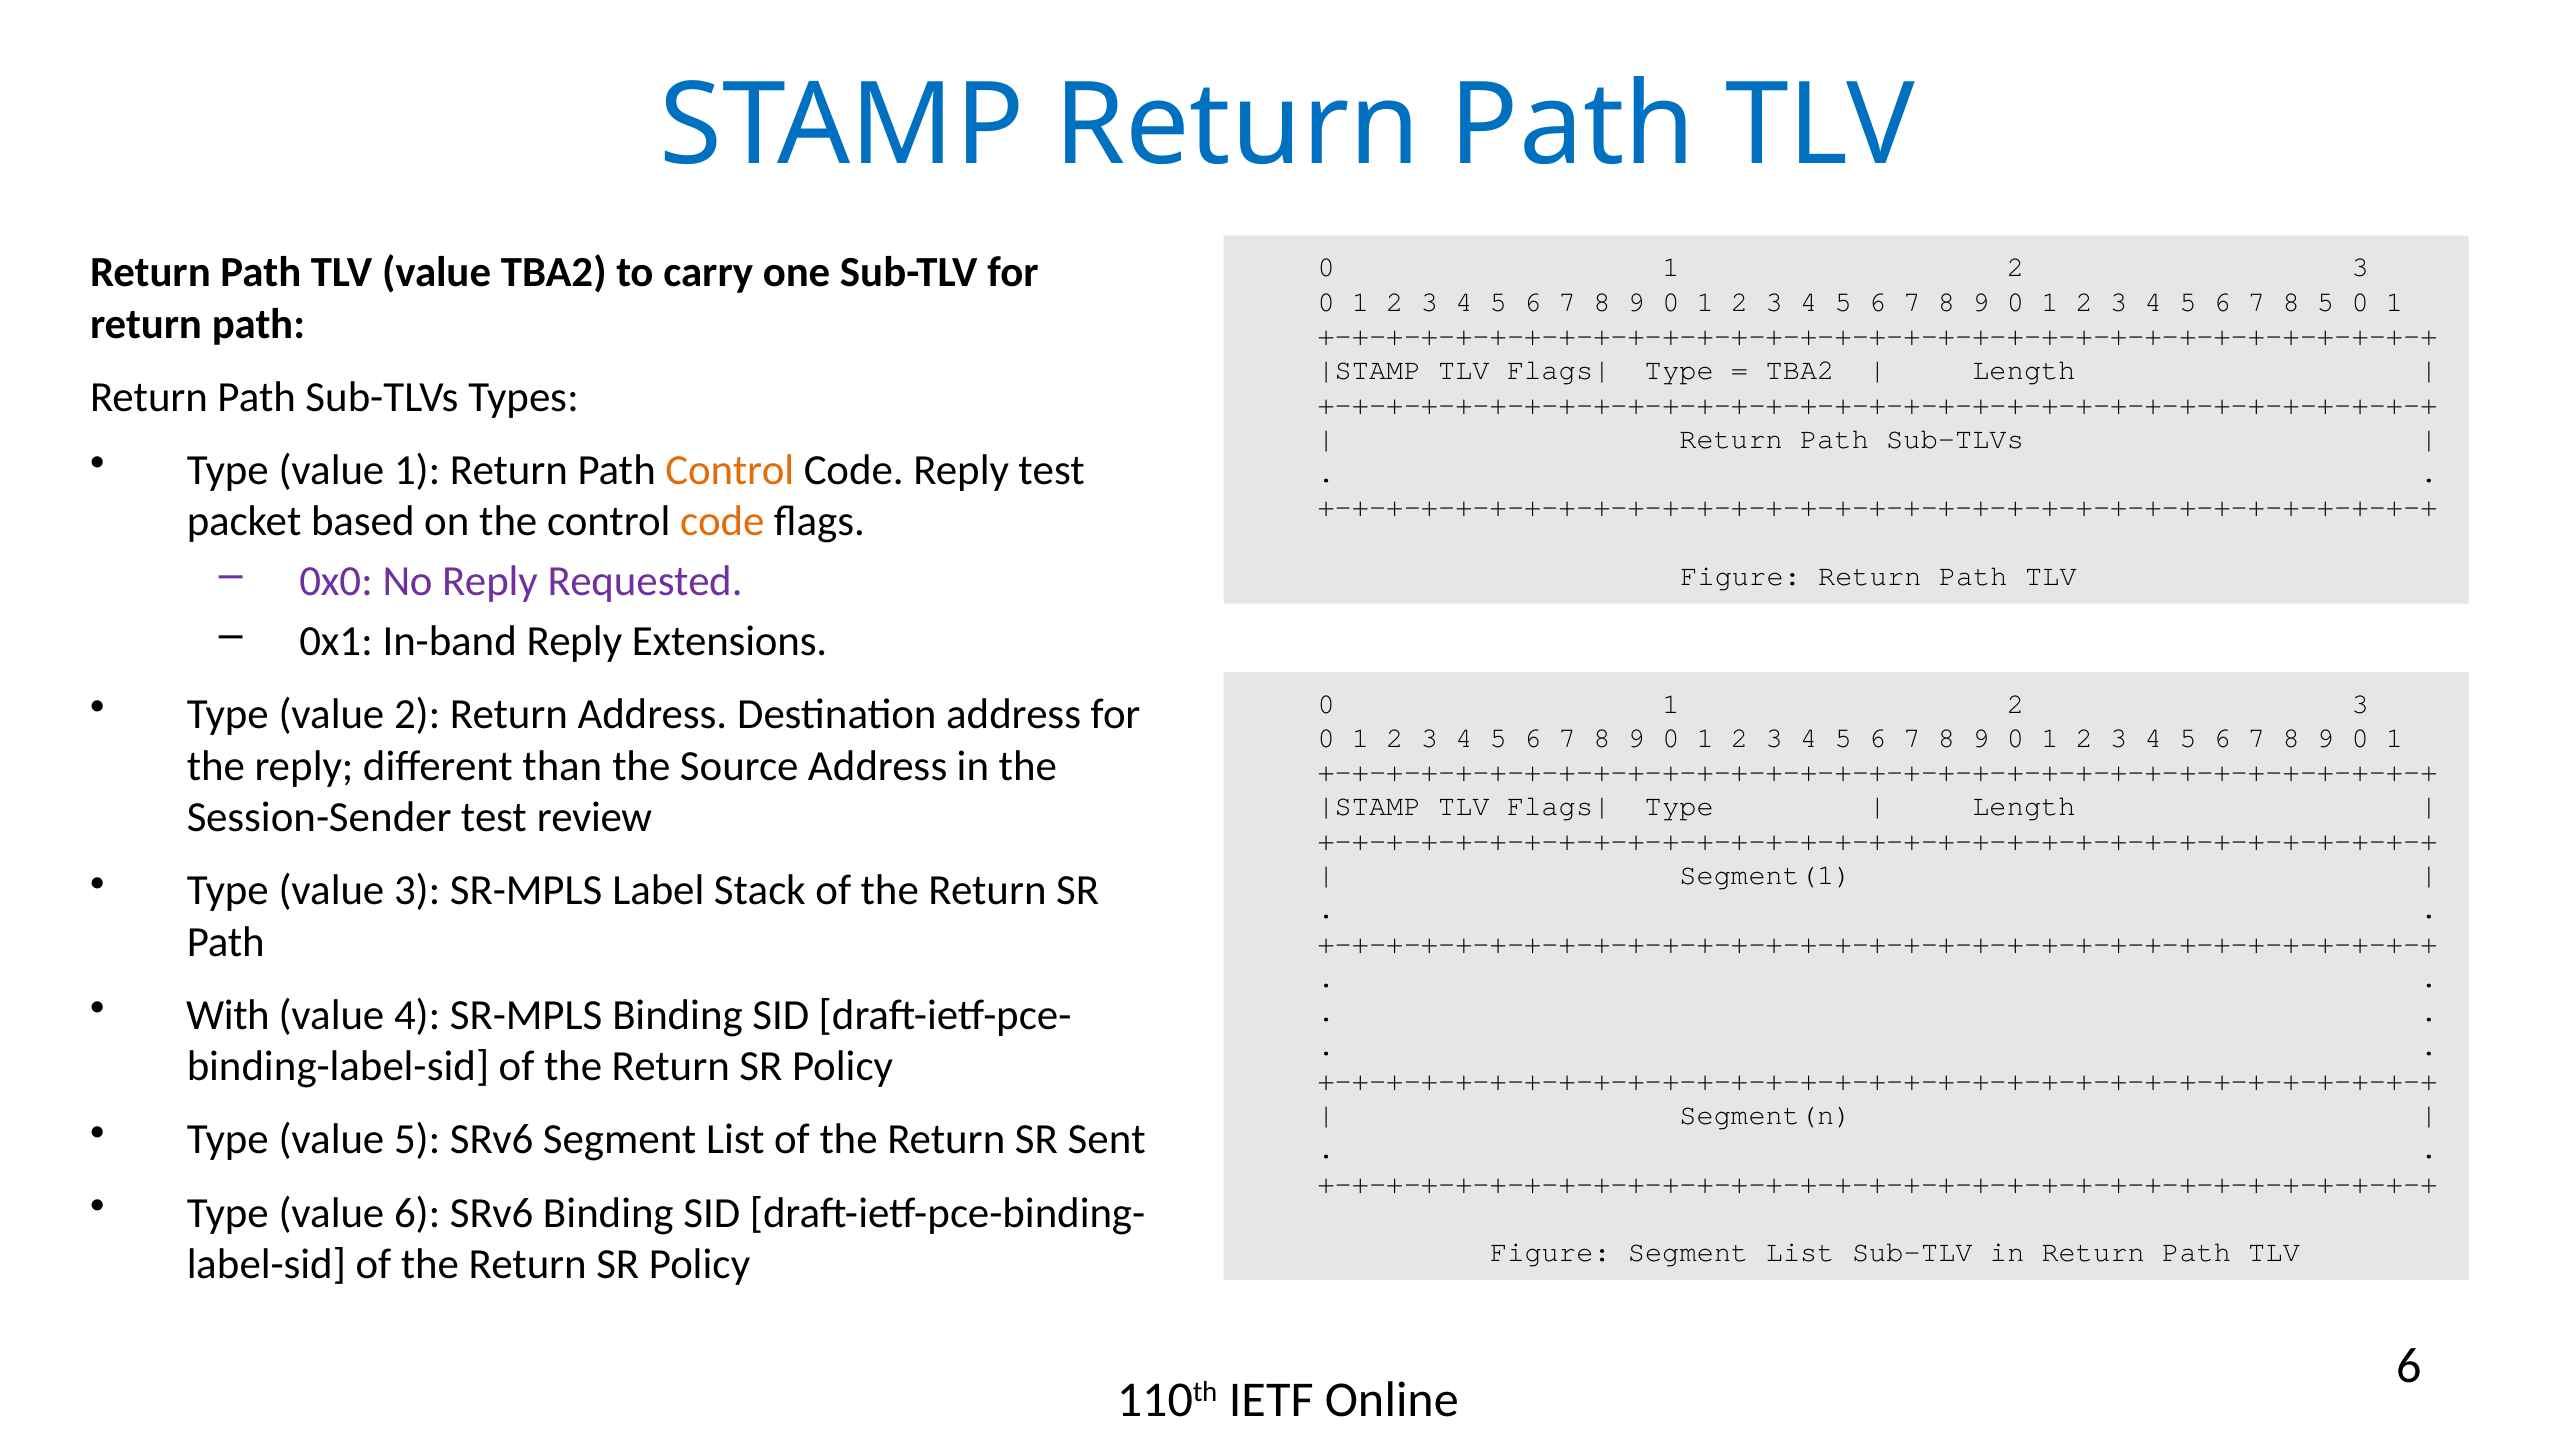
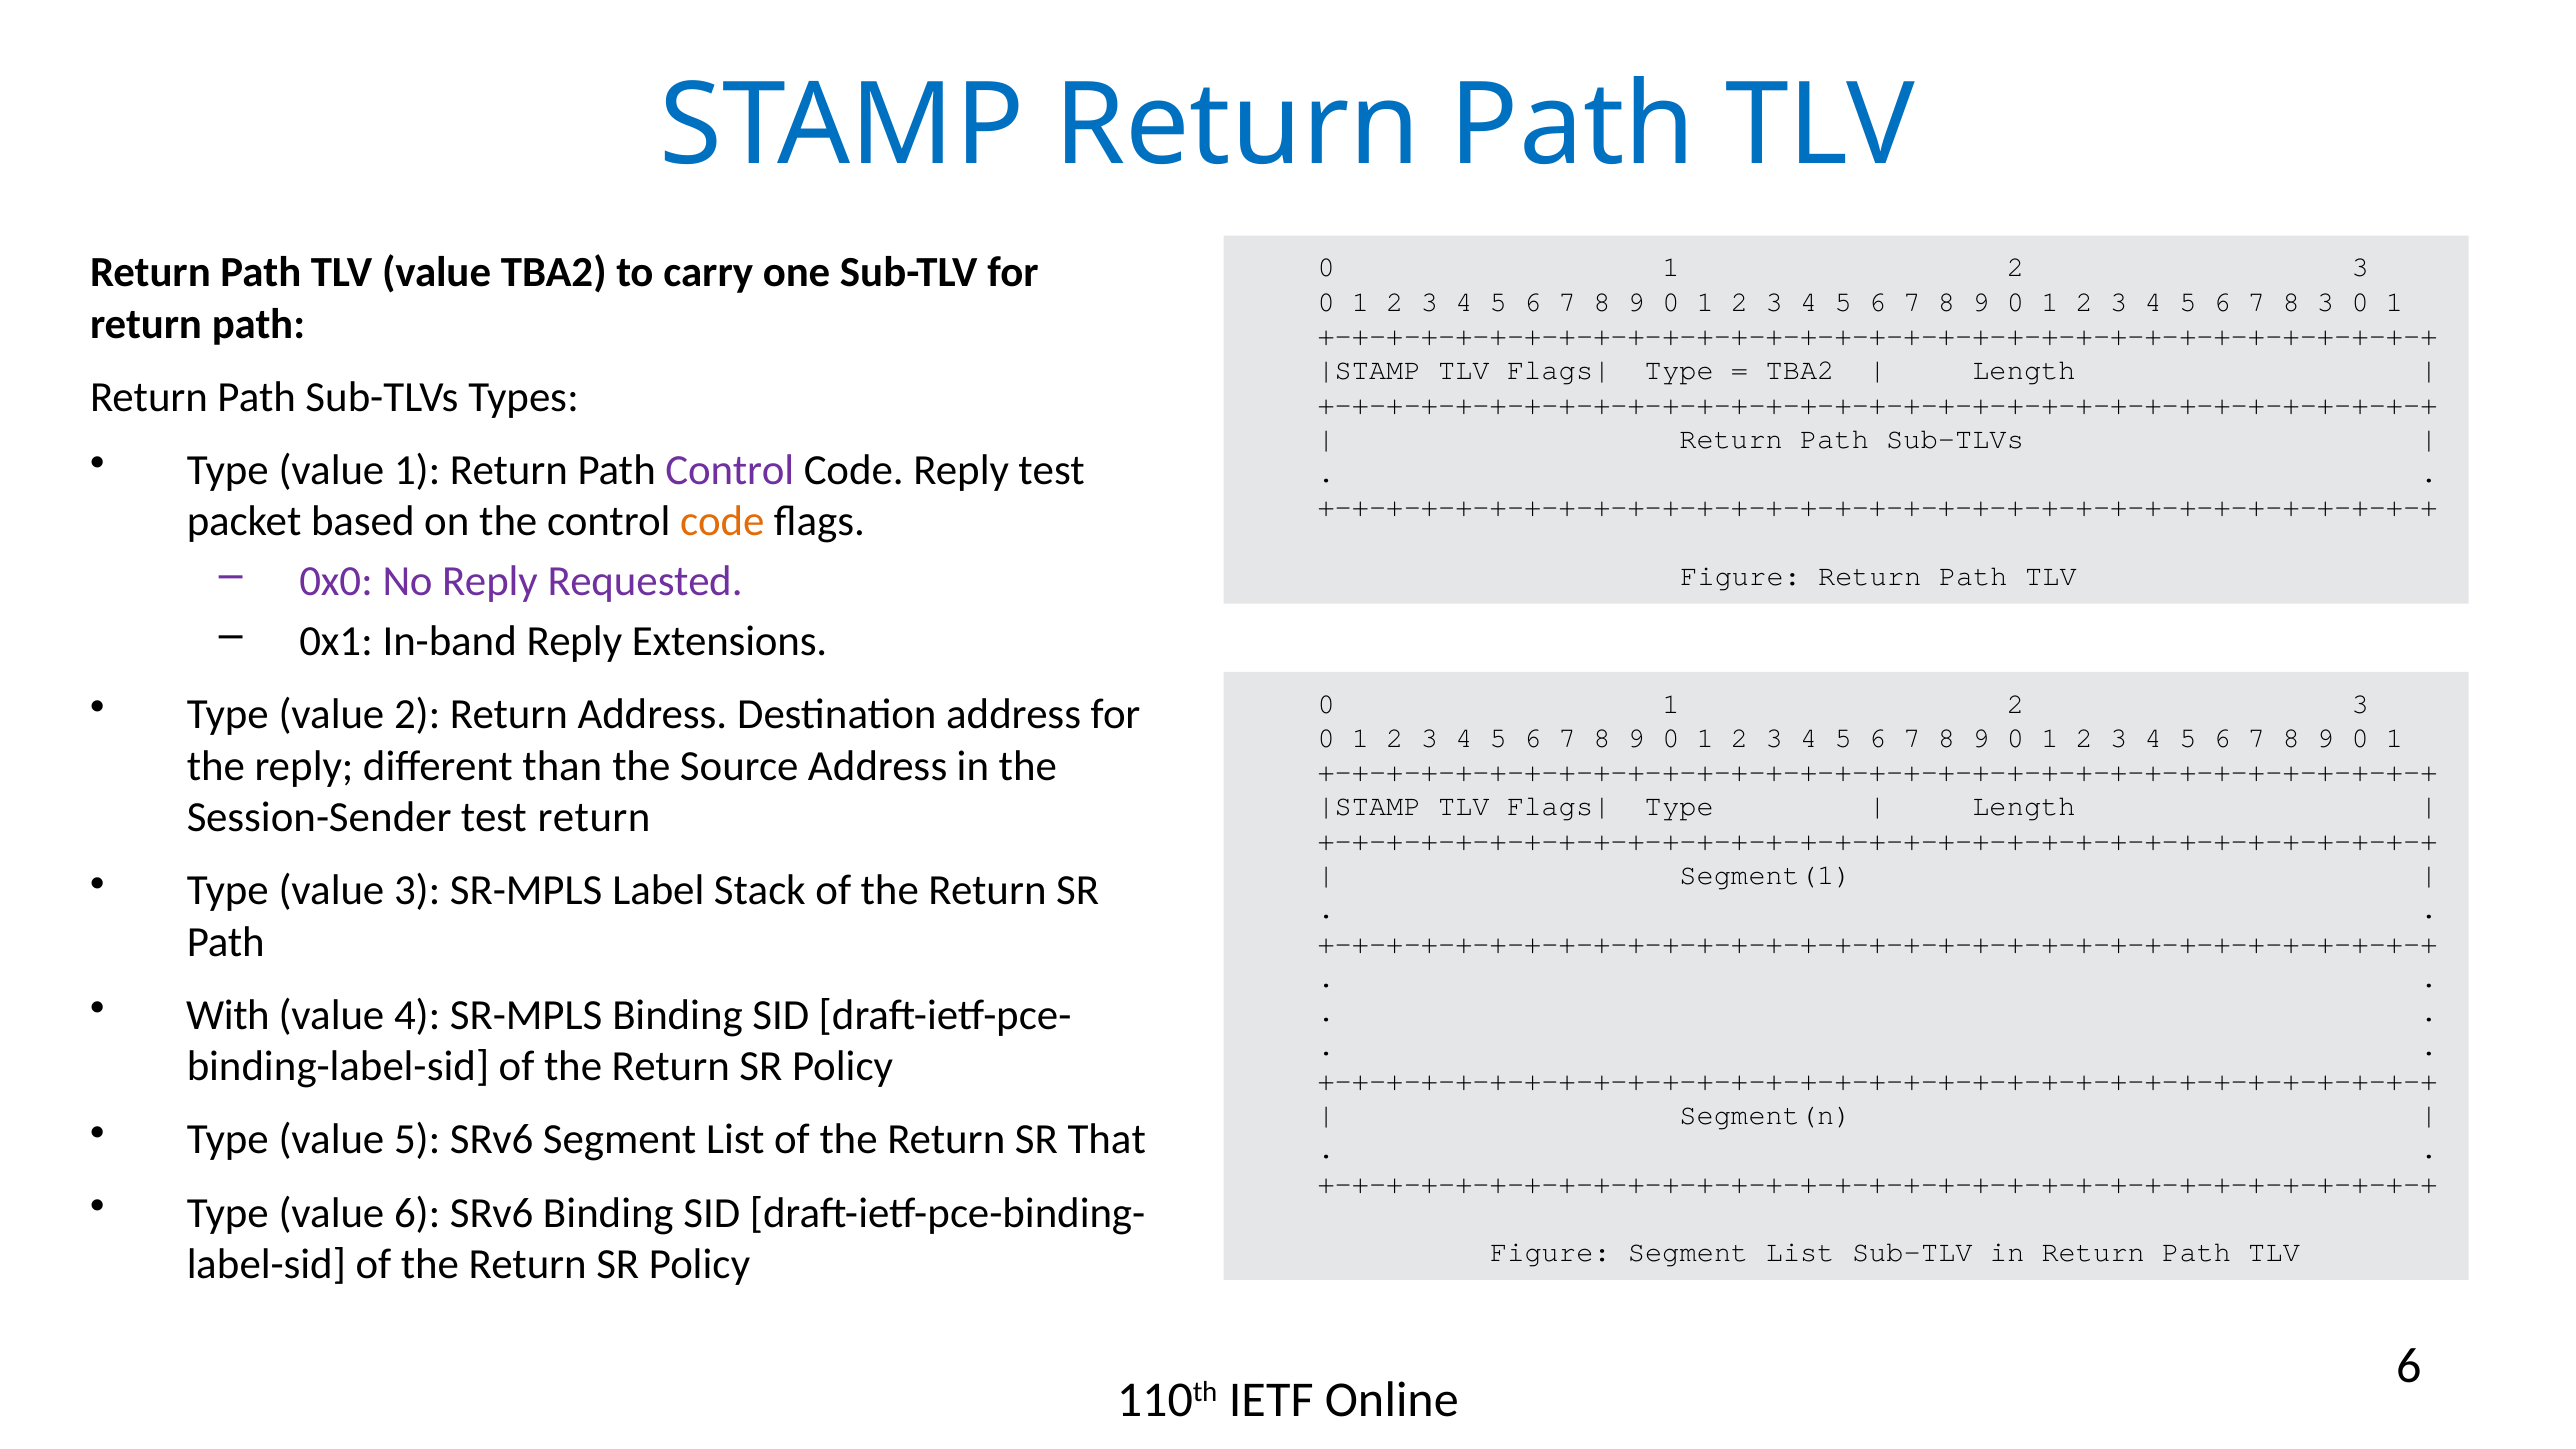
8 5: 5 -> 3
Control at (730, 470) colour: orange -> purple
test review: review -> return
Sent: Sent -> That
